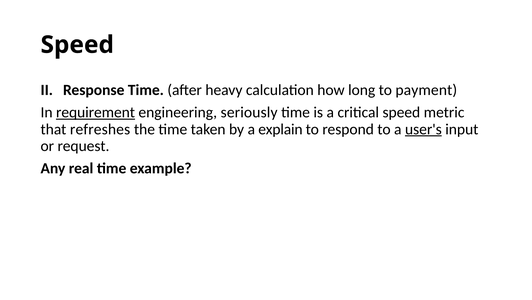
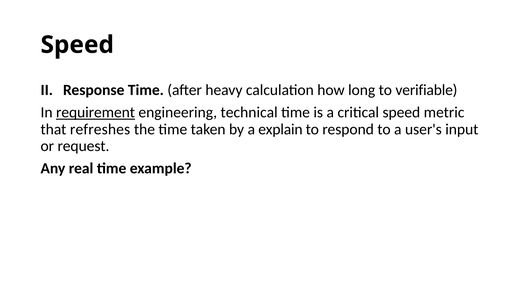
payment: payment -> verifiable
seriously: seriously -> technical
user's underline: present -> none
